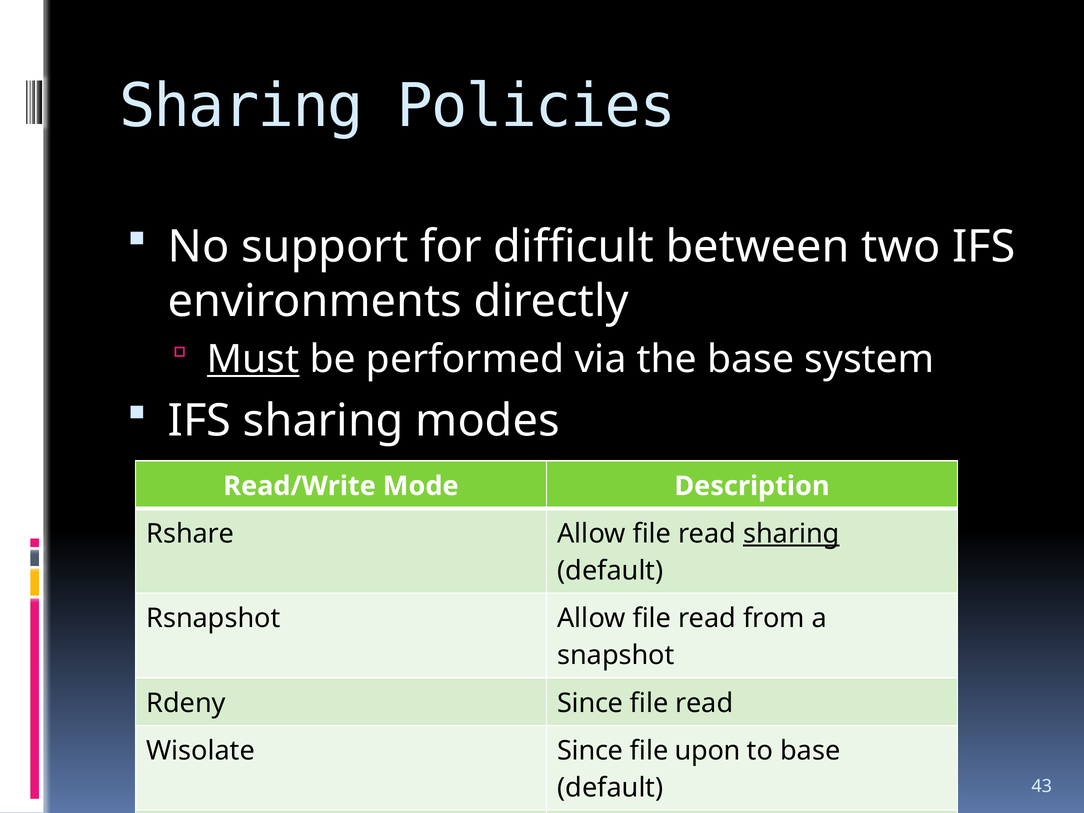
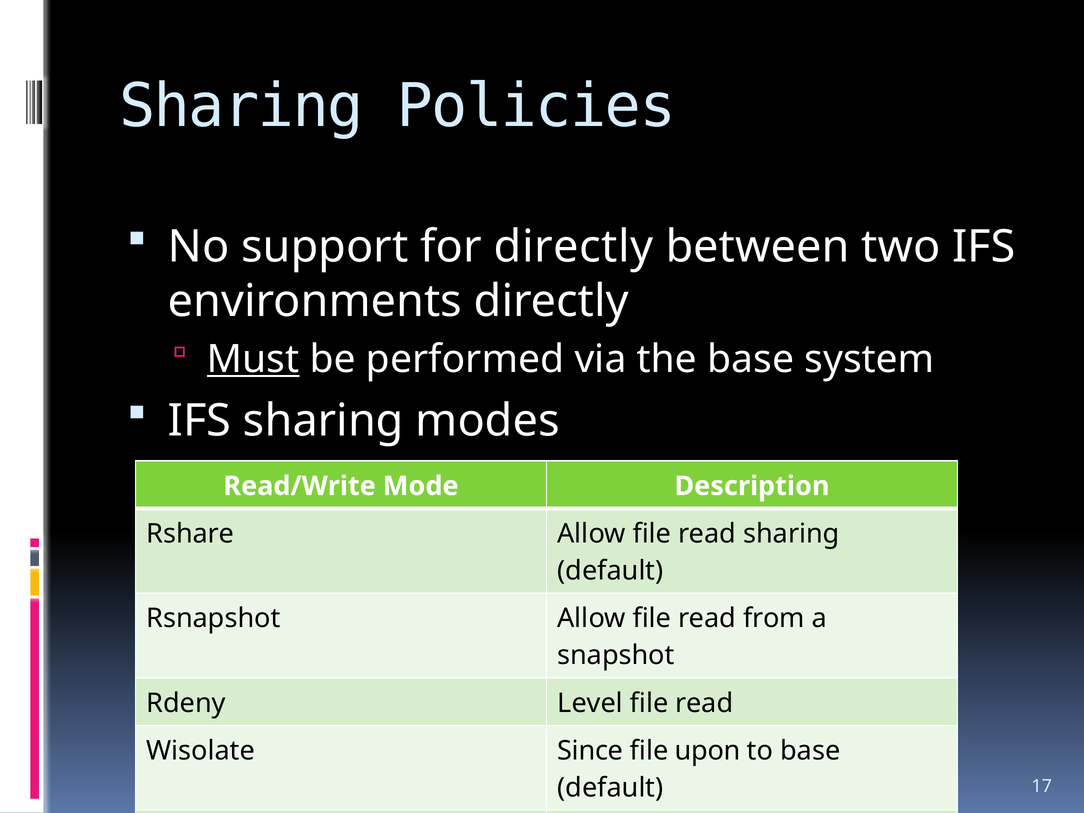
for difficult: difficult -> directly
sharing at (791, 534) underline: present -> none
Rdeny Since: Since -> Level
43: 43 -> 17
